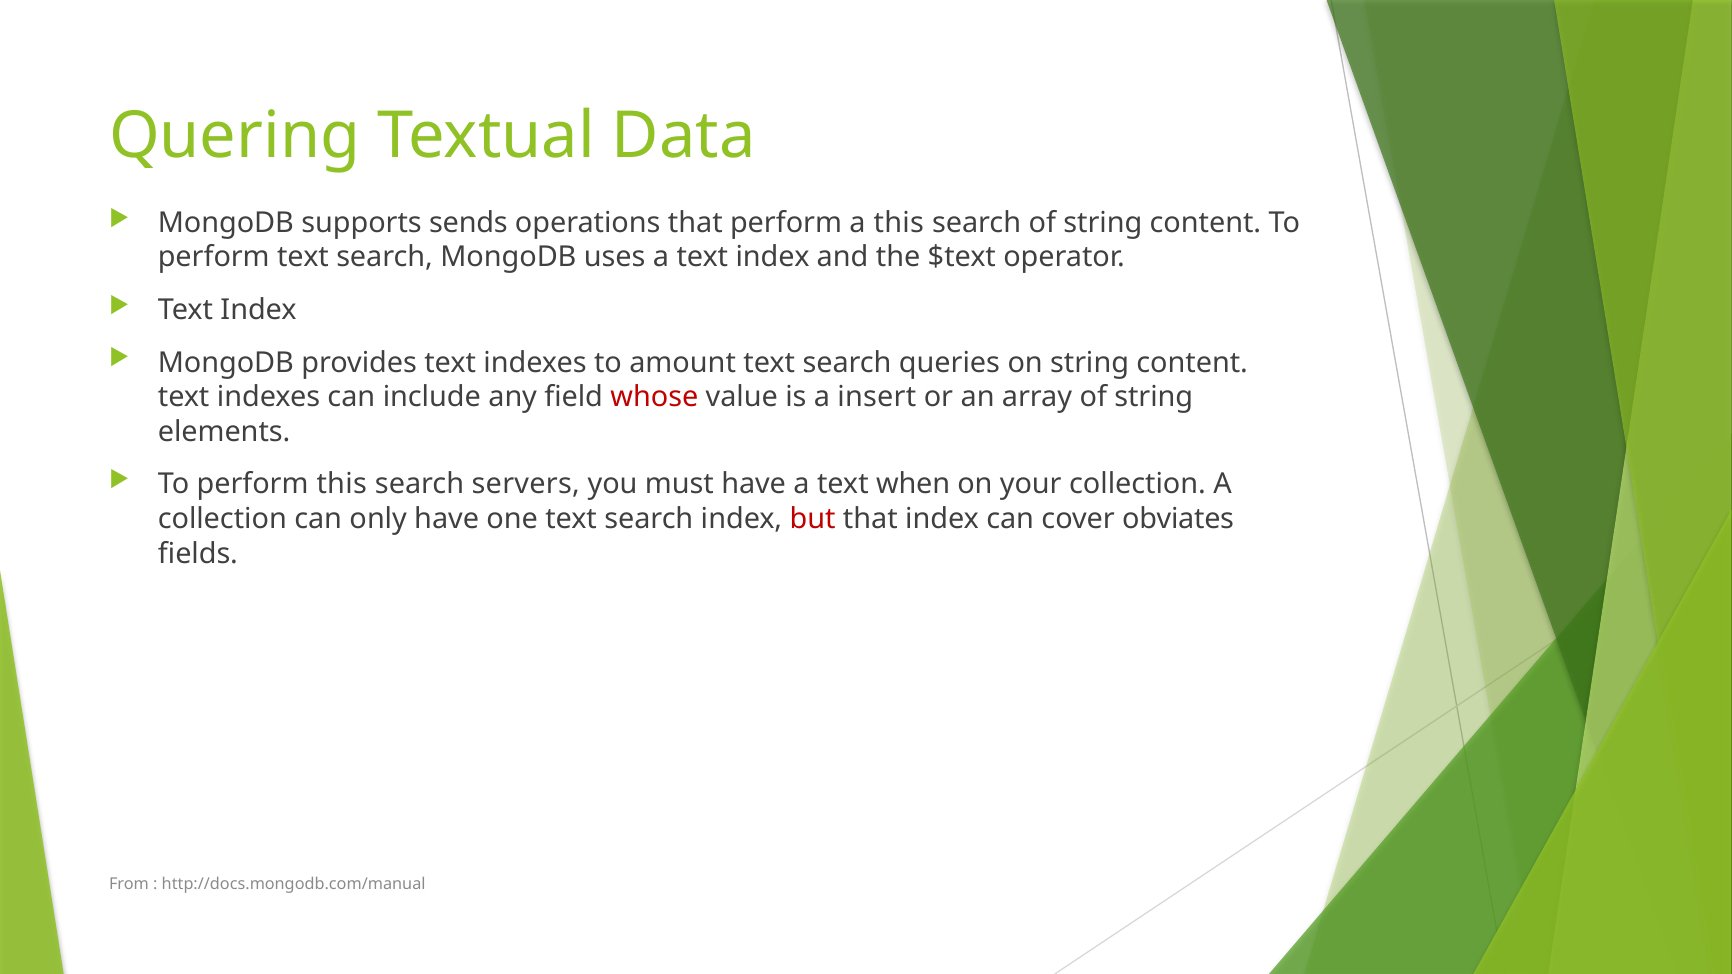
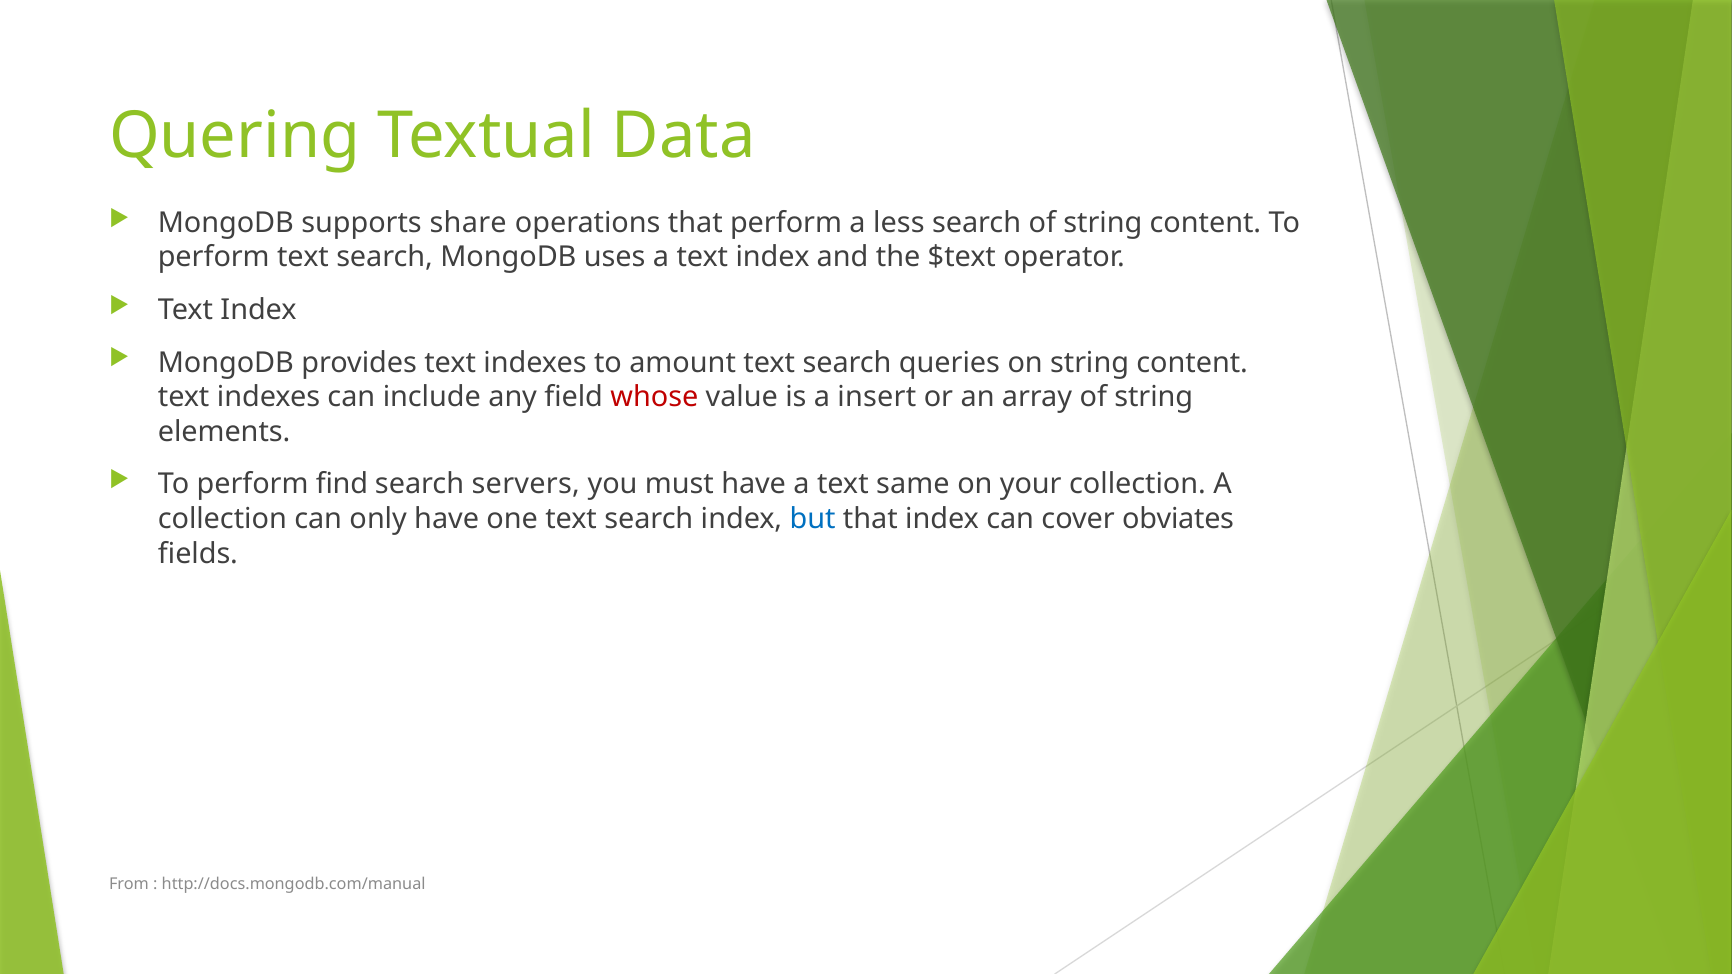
sends: sends -> share
a this: this -> less
perform this: this -> find
when: when -> same
but colour: red -> blue
